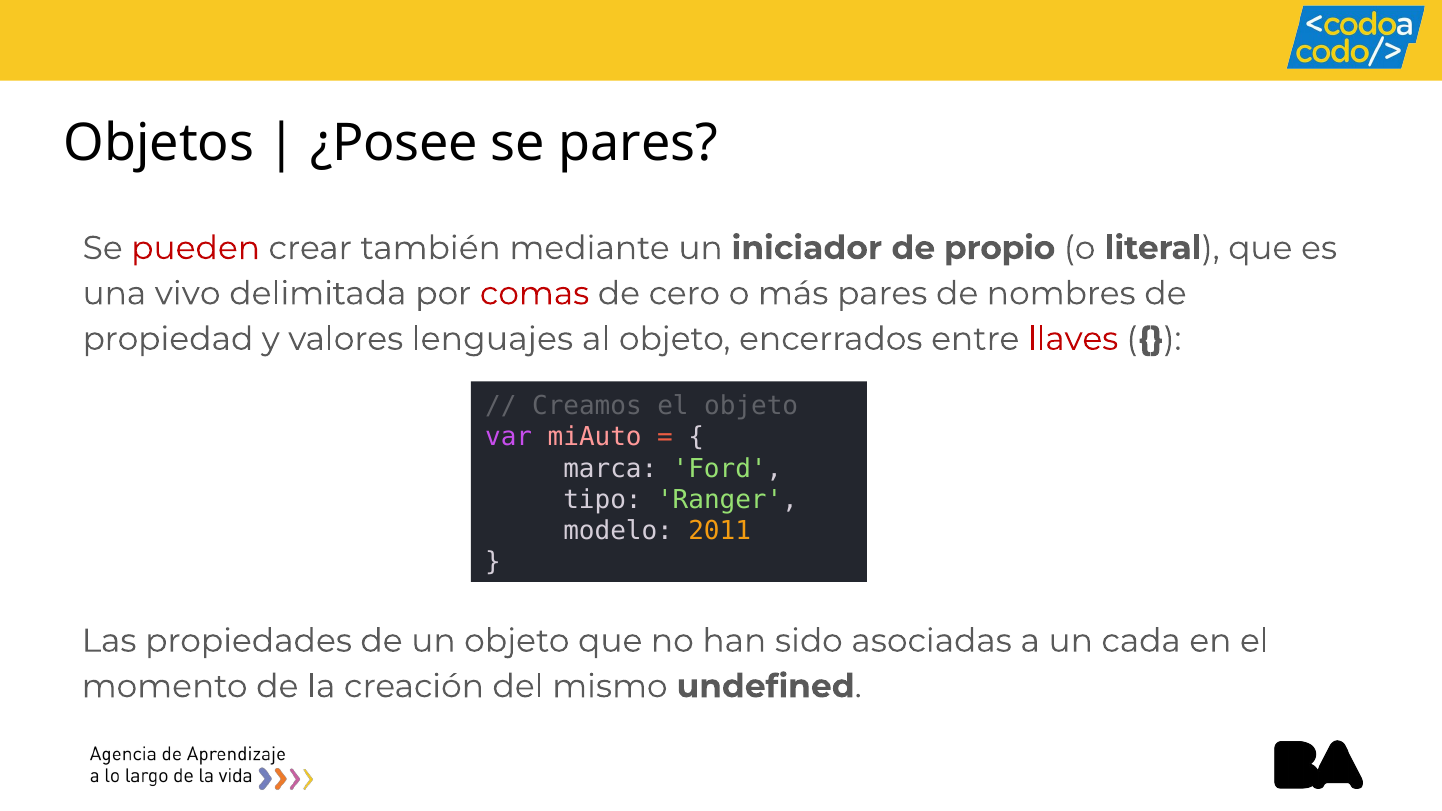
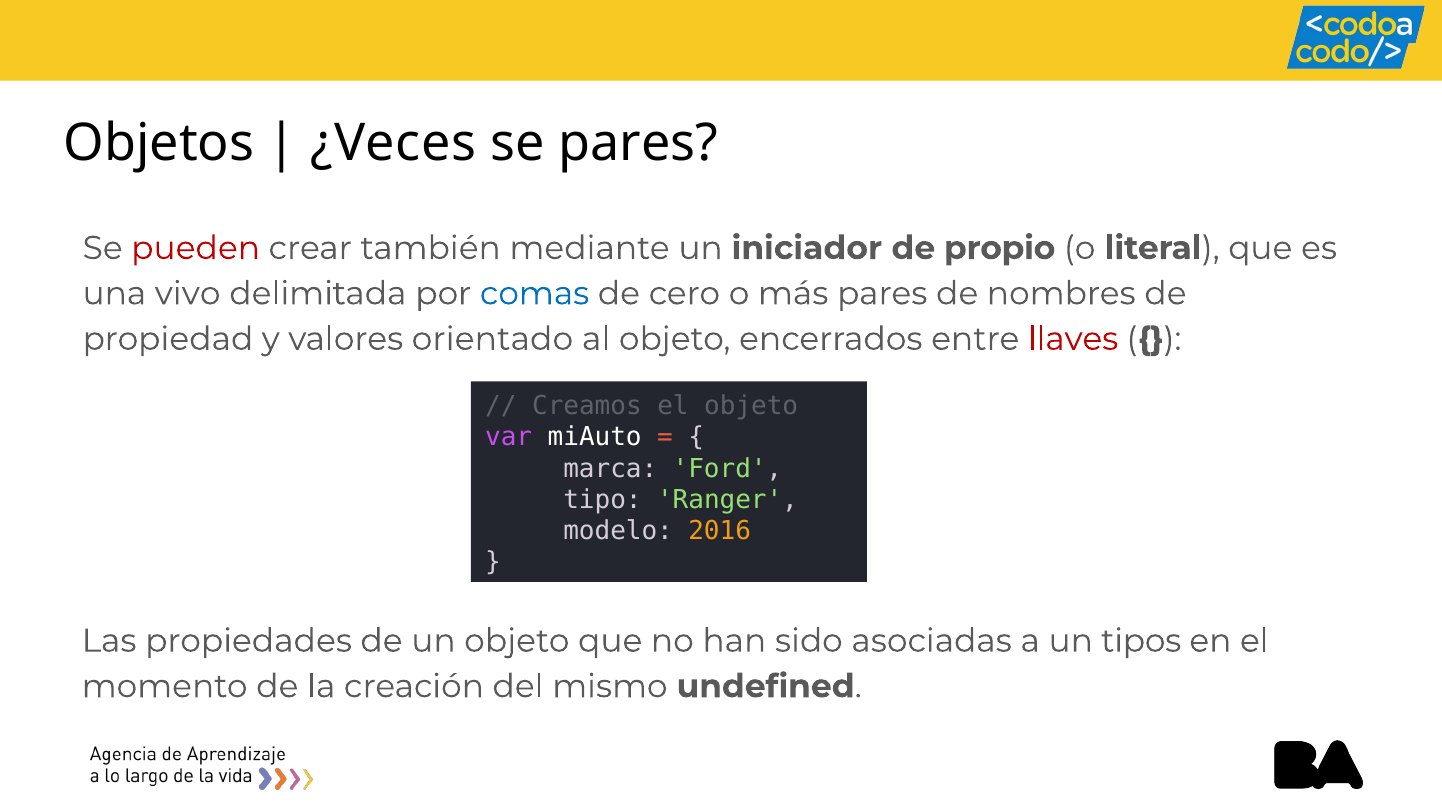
¿Posee: ¿Posee -> ¿Veces
comas colour: red -> blue
lenguajes: lenguajes -> orientado
miAuto colour: pink -> white
2011: 2011 -> 2016
cada: cada -> tipos
